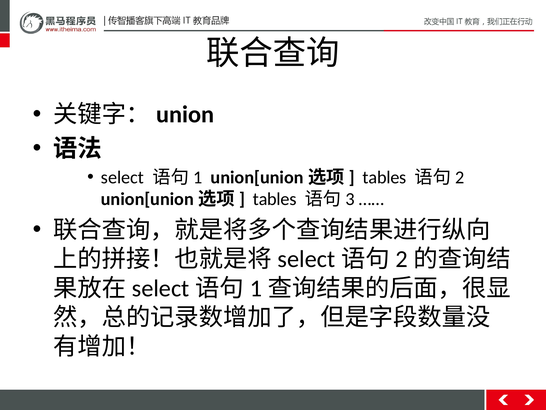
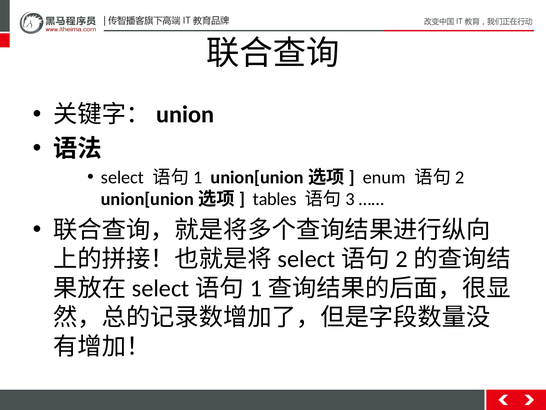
tables at (384, 177): tables -> enum
